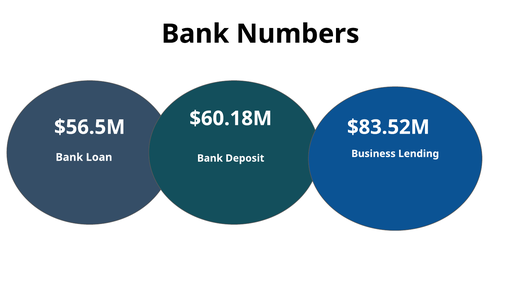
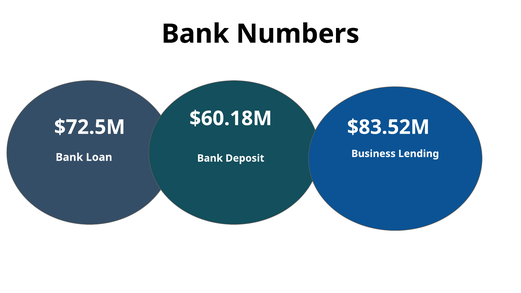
$56.5M: $56.5M -> $72.5M
